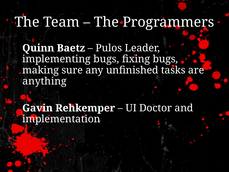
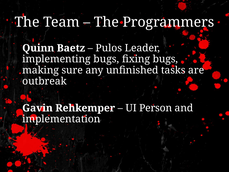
anything: anything -> outbreak
Doctor: Doctor -> Person
